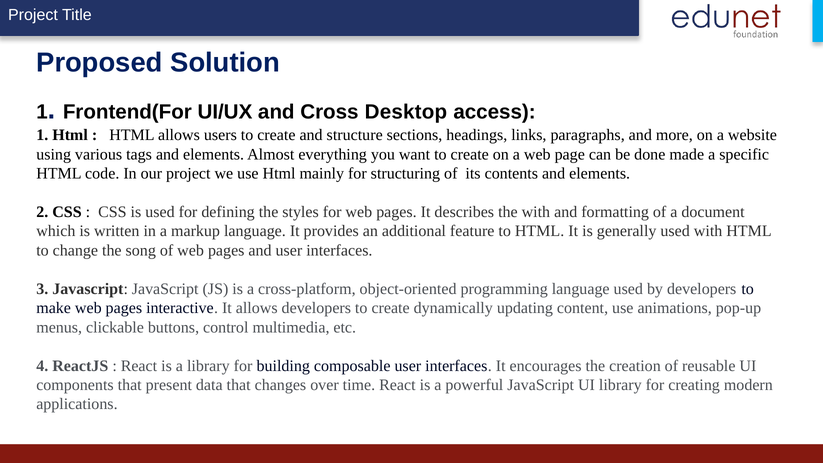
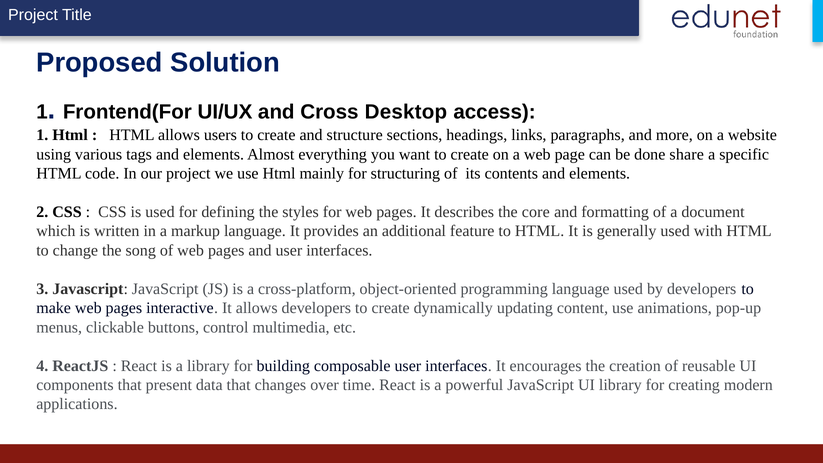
made: made -> share
the with: with -> core
